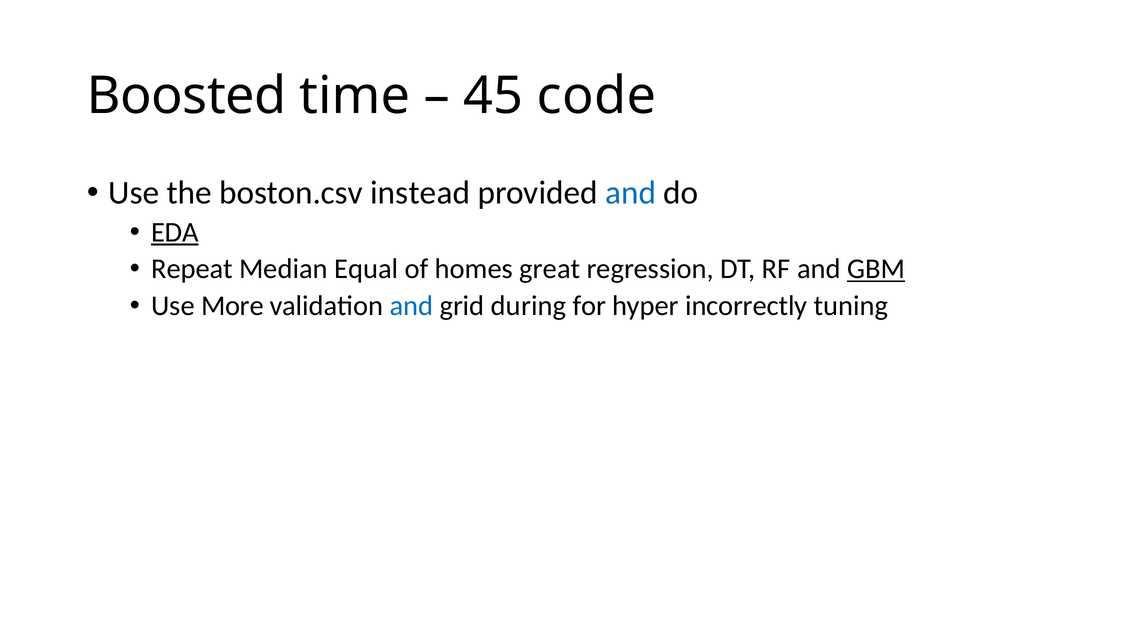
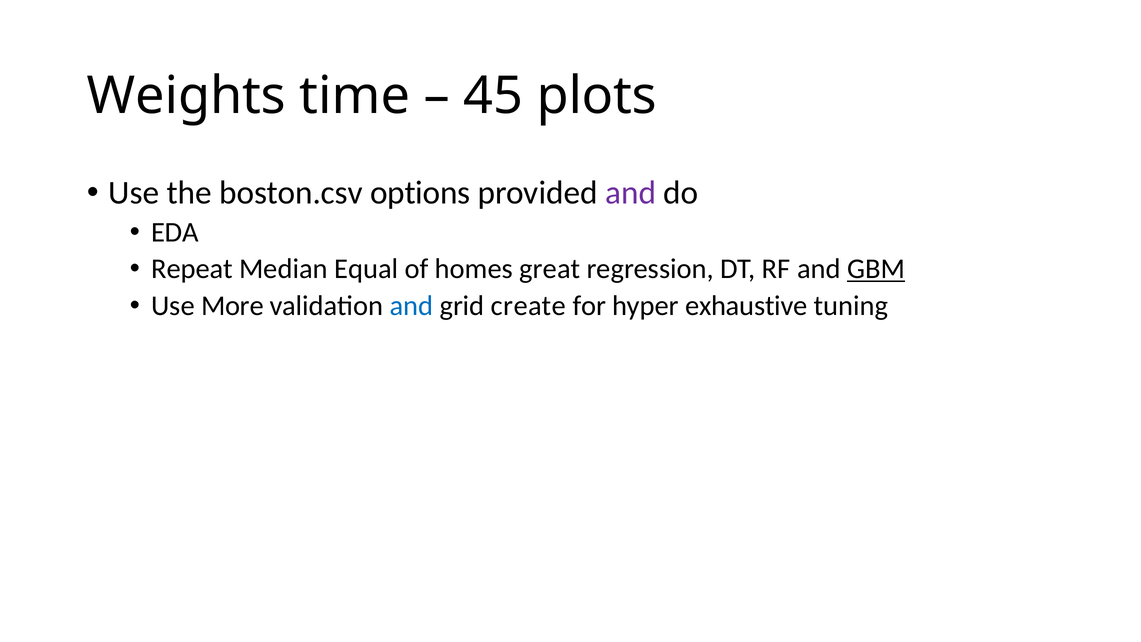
Boosted: Boosted -> Weights
code: code -> plots
instead: instead -> options
and at (631, 193) colour: blue -> purple
EDA underline: present -> none
during: during -> create
incorrectly: incorrectly -> exhaustive
